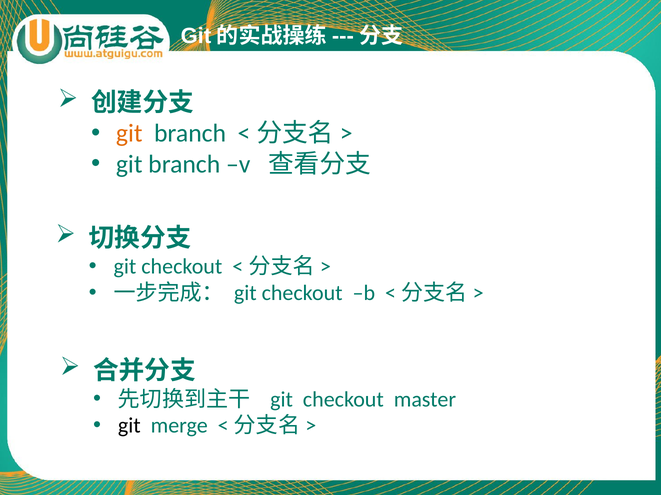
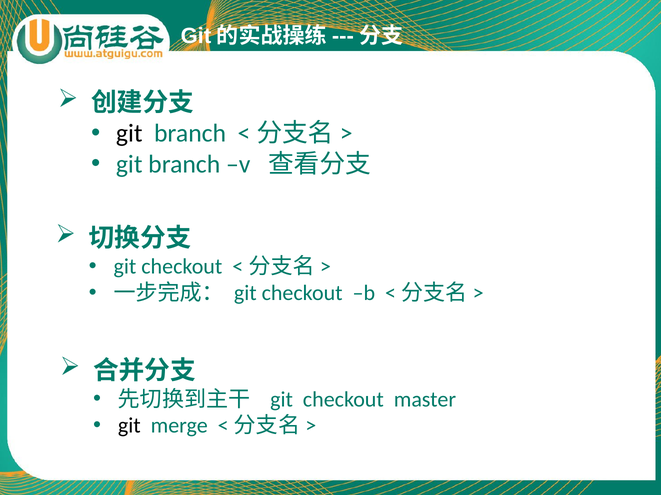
git at (129, 134) colour: orange -> black
